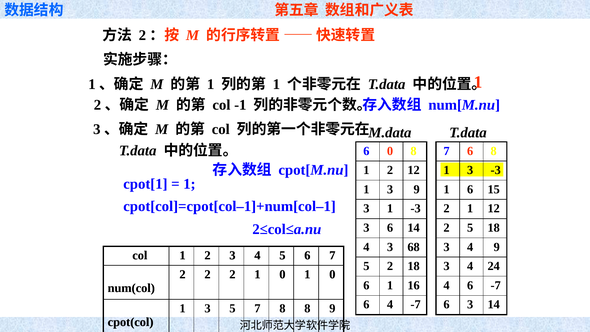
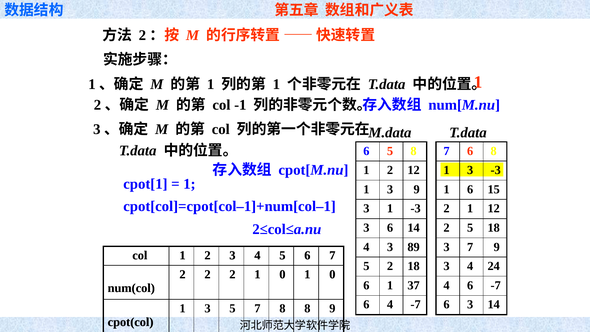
6 0: 0 -> 5
68: 68 -> 89
4 at (470, 247): 4 -> 7
16: 16 -> 37
